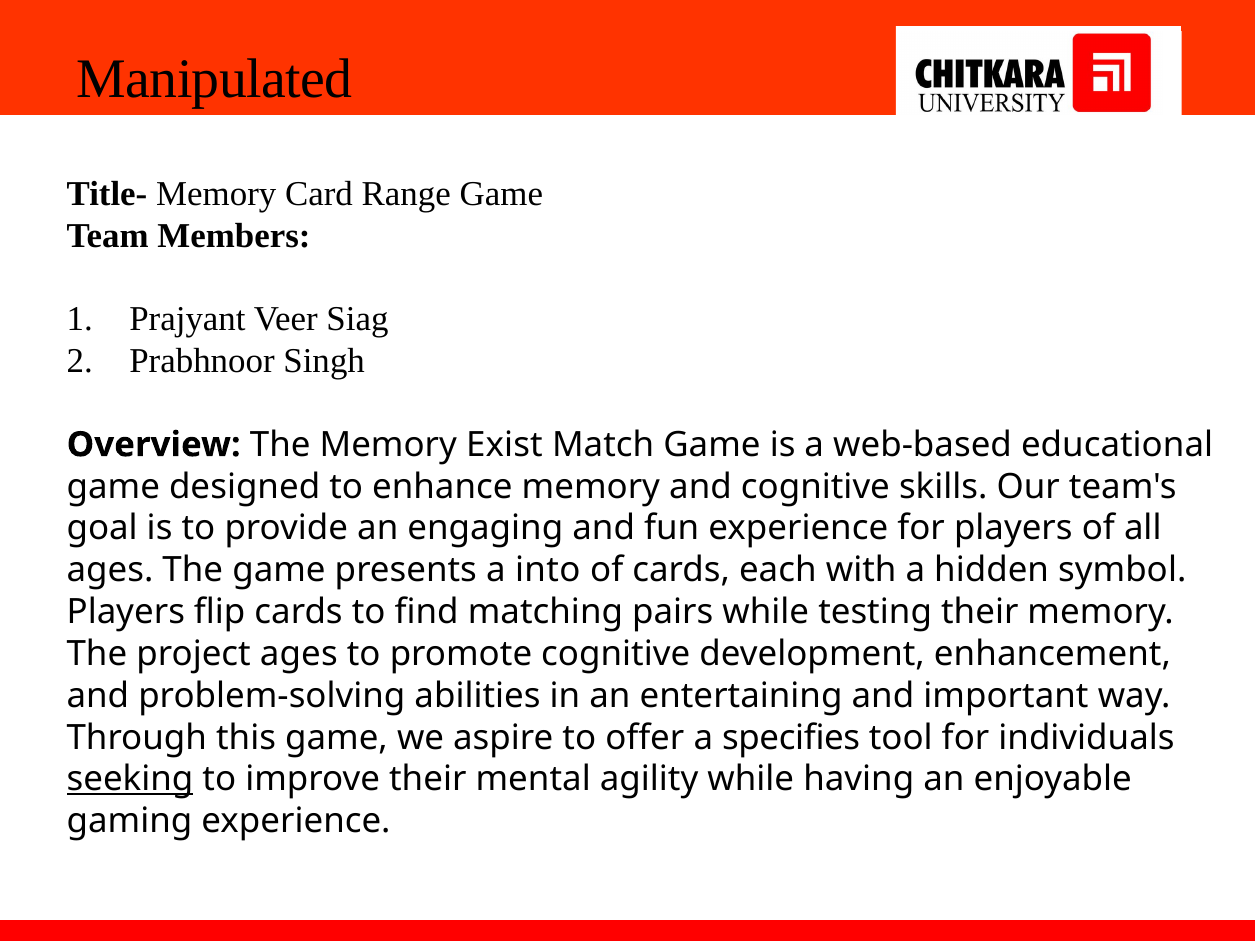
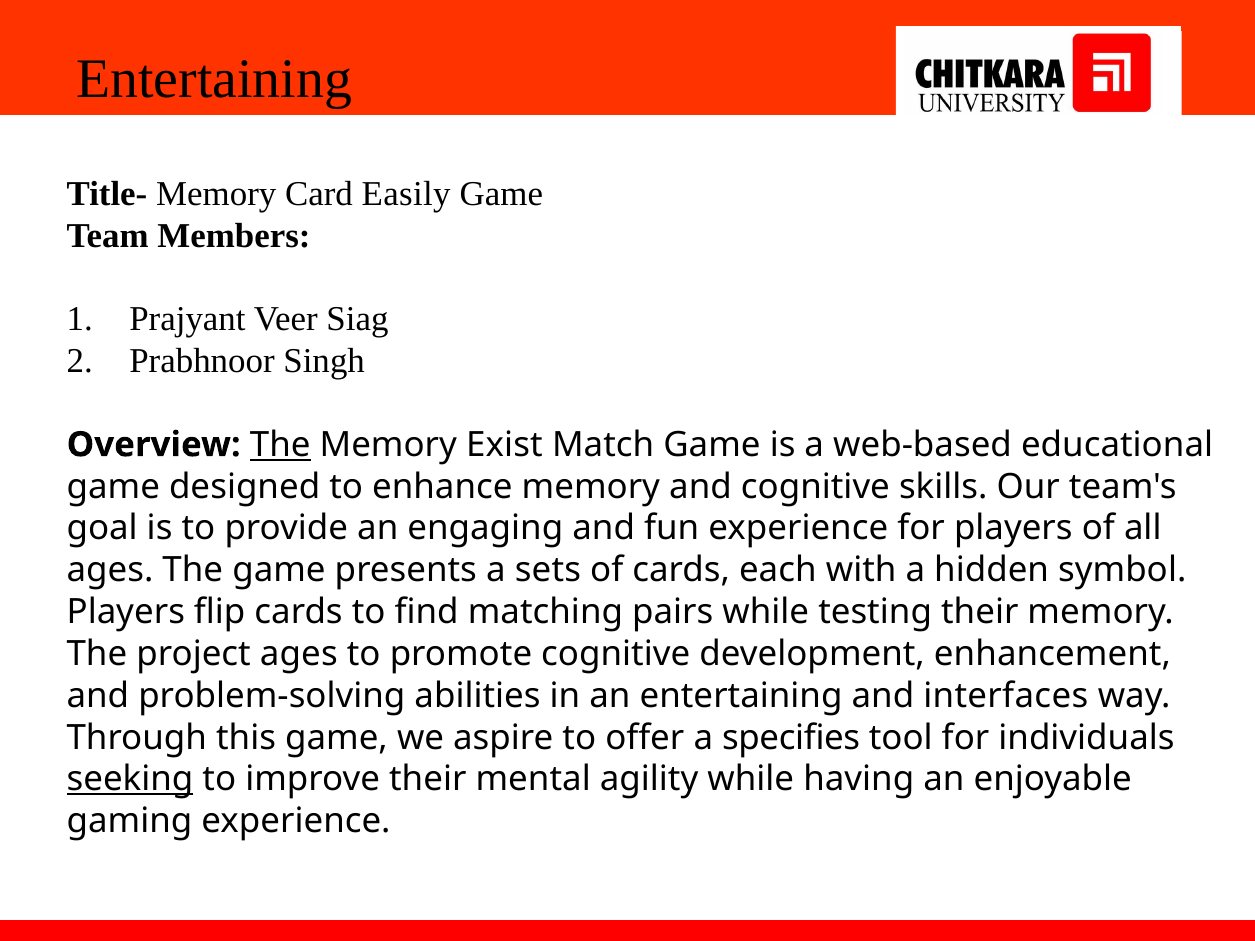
Manipulated at (215, 79): Manipulated -> Entertaining
Range: Range -> Easily
The at (280, 445) underline: none -> present
into: into -> sets
important: important -> interfaces
